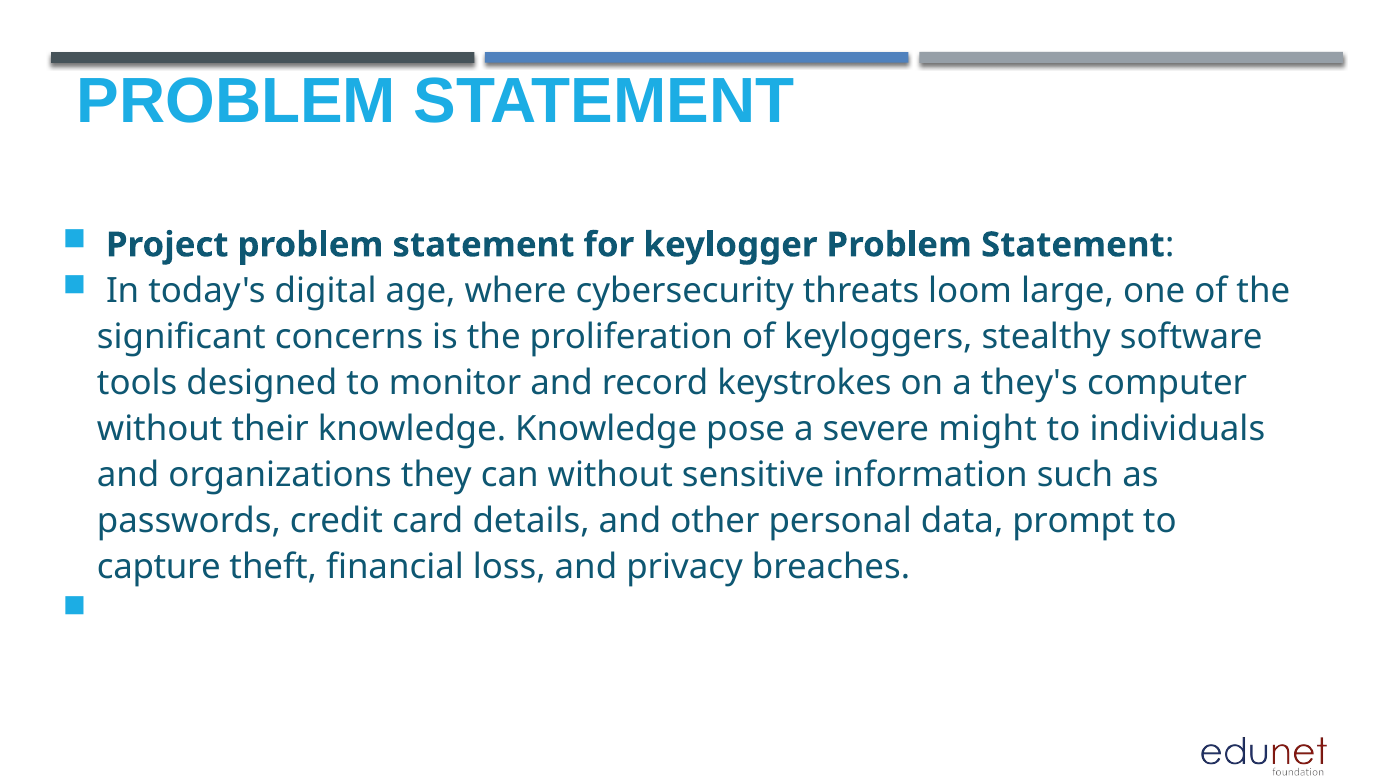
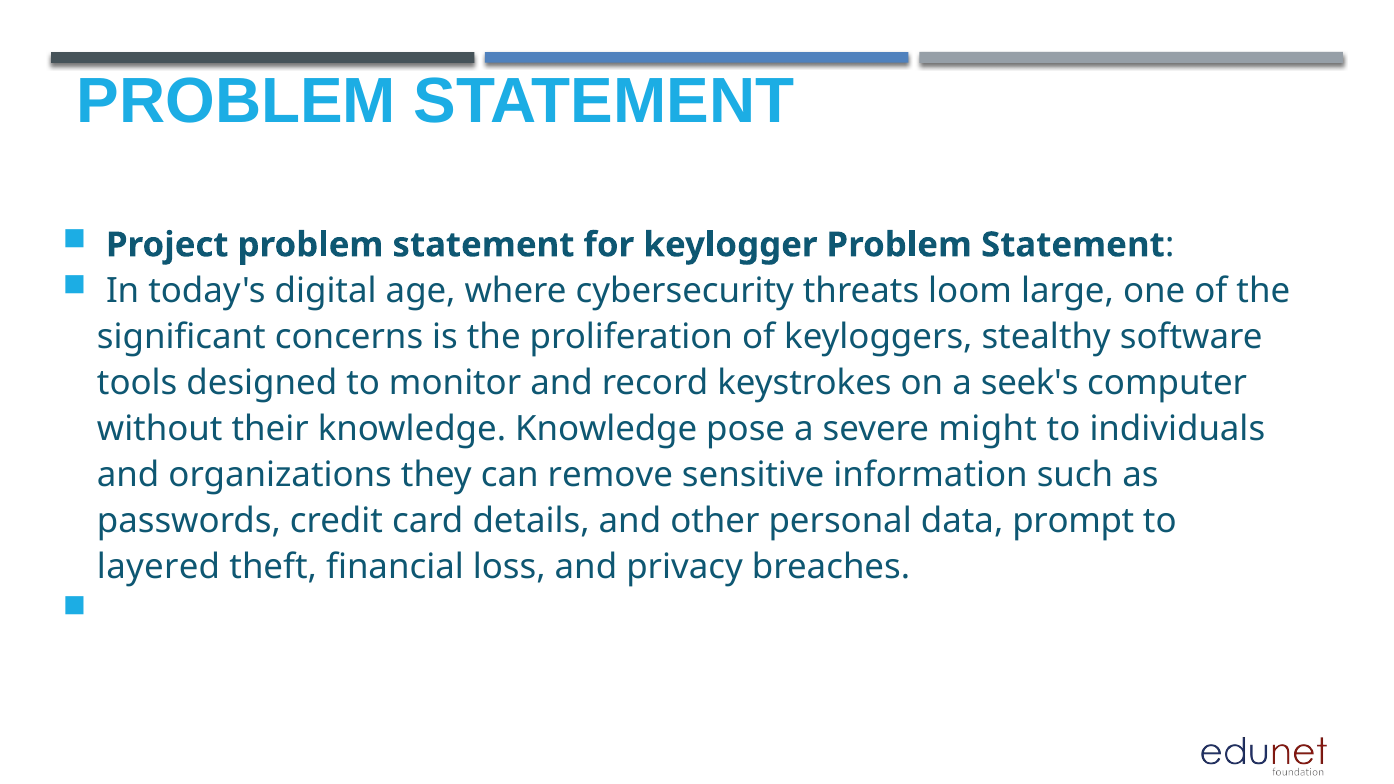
they's: they's -> seek's
can without: without -> remove
capture: capture -> layered
